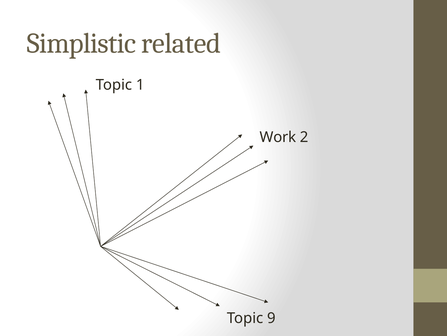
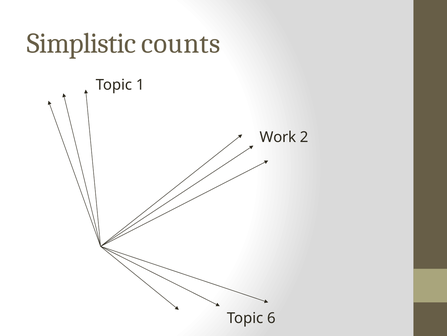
related: related -> counts
9: 9 -> 6
